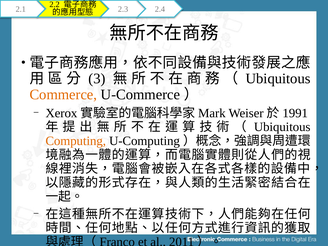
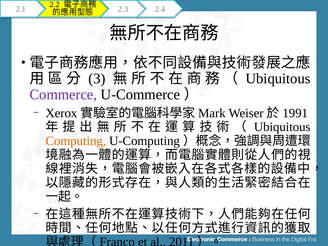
Commerce colour: orange -> purple
